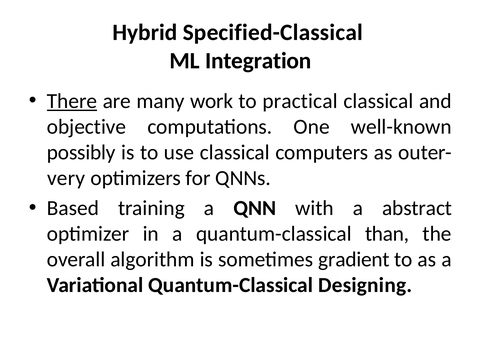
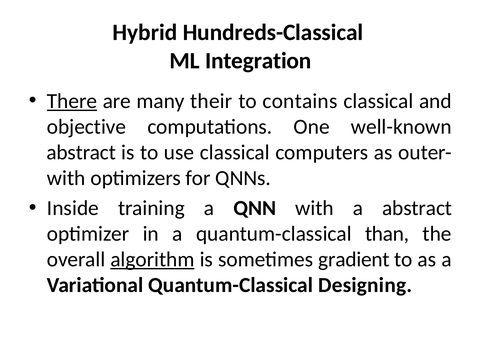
Specified-Classical: Specified-Classical -> Hundreds-Classical
work: work -> their
practical: practical -> contains
possibly at (81, 152): possibly -> abstract
very at (66, 178): very -> with
Based: Based -> Inside
algorithm underline: none -> present
